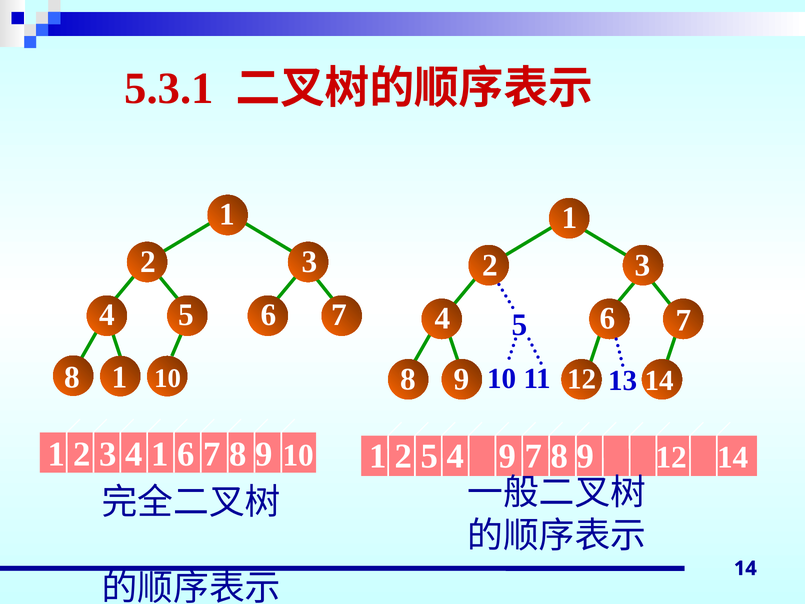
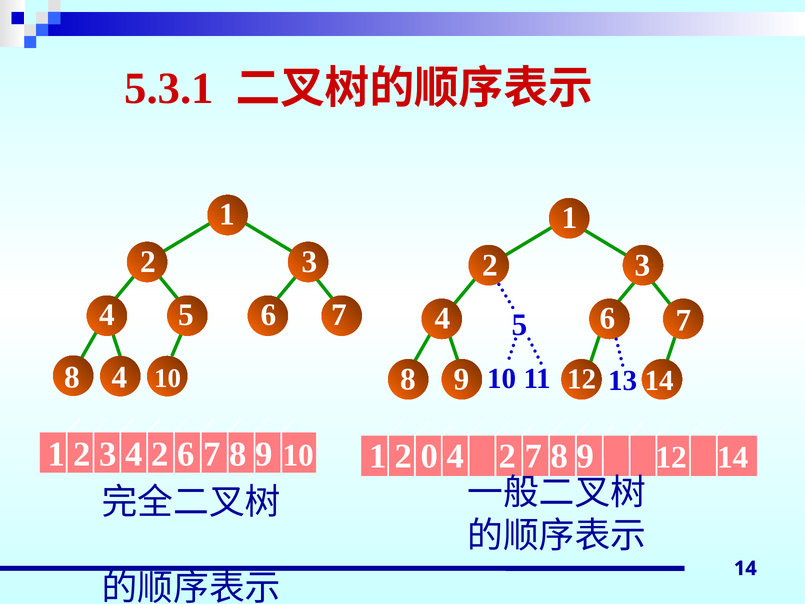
8 1: 1 -> 4
3 4 1: 1 -> 2
2 5: 5 -> 0
9 at (507, 456): 9 -> 2
